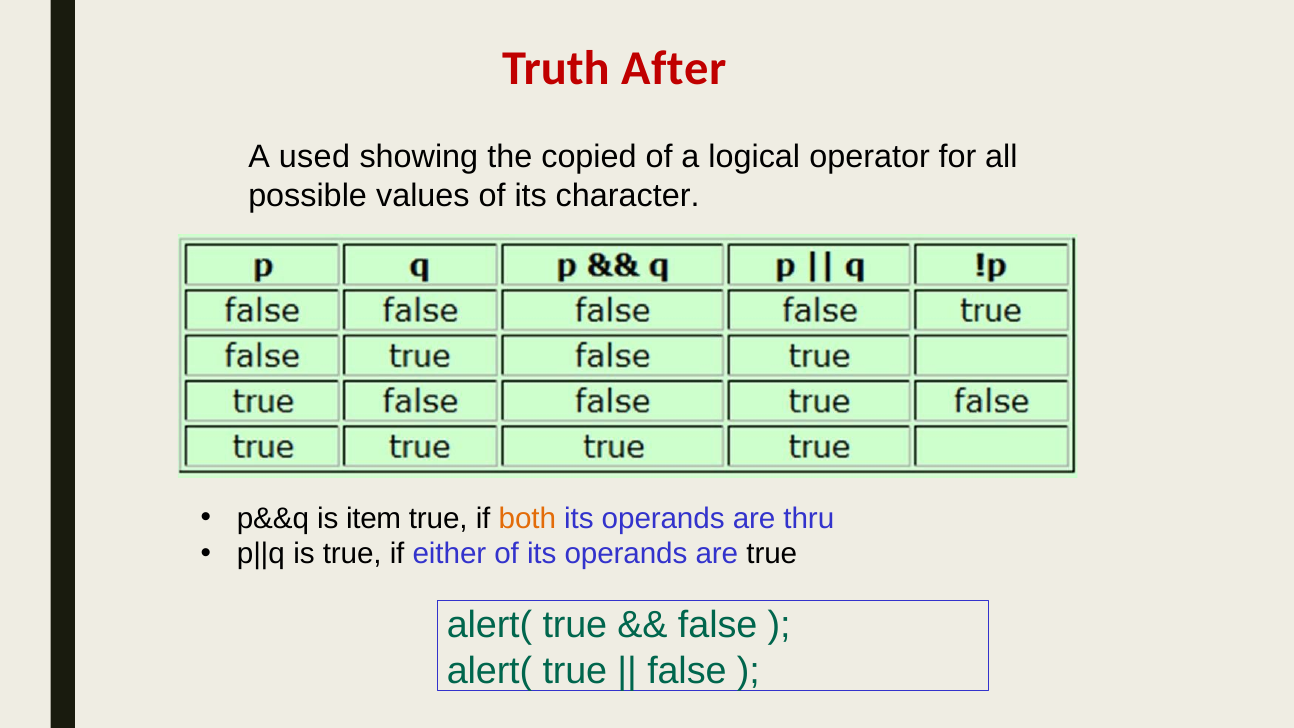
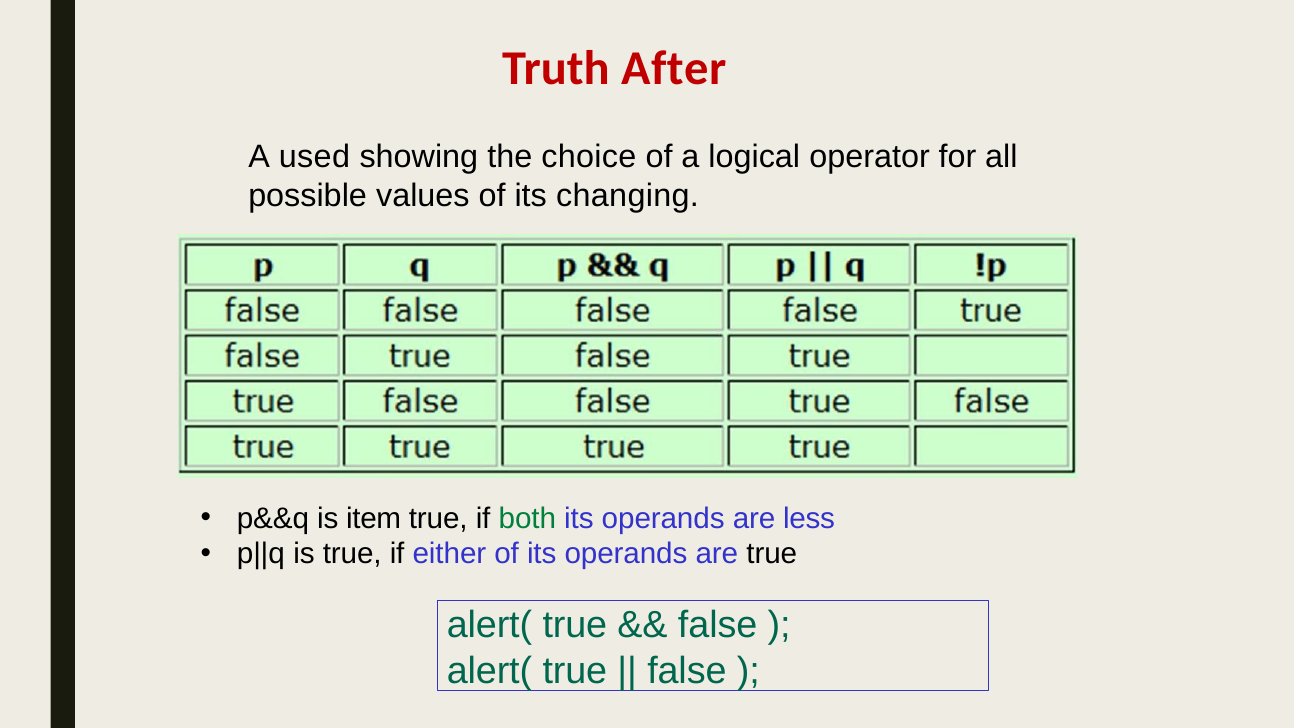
copied: copied -> choice
character: character -> changing
both colour: orange -> green
thru: thru -> less
